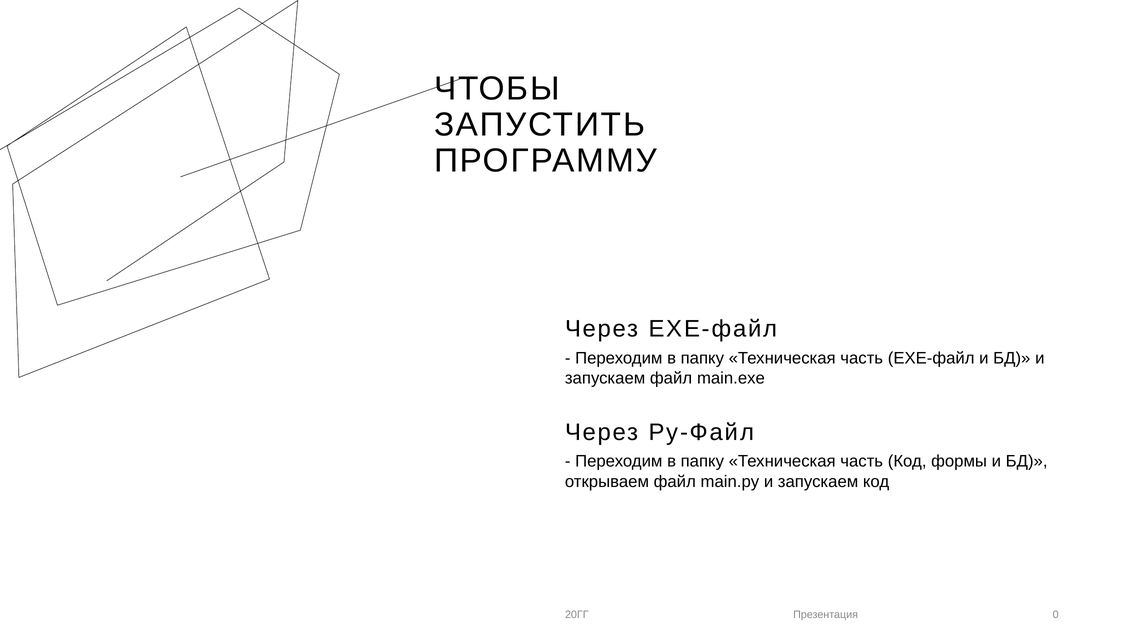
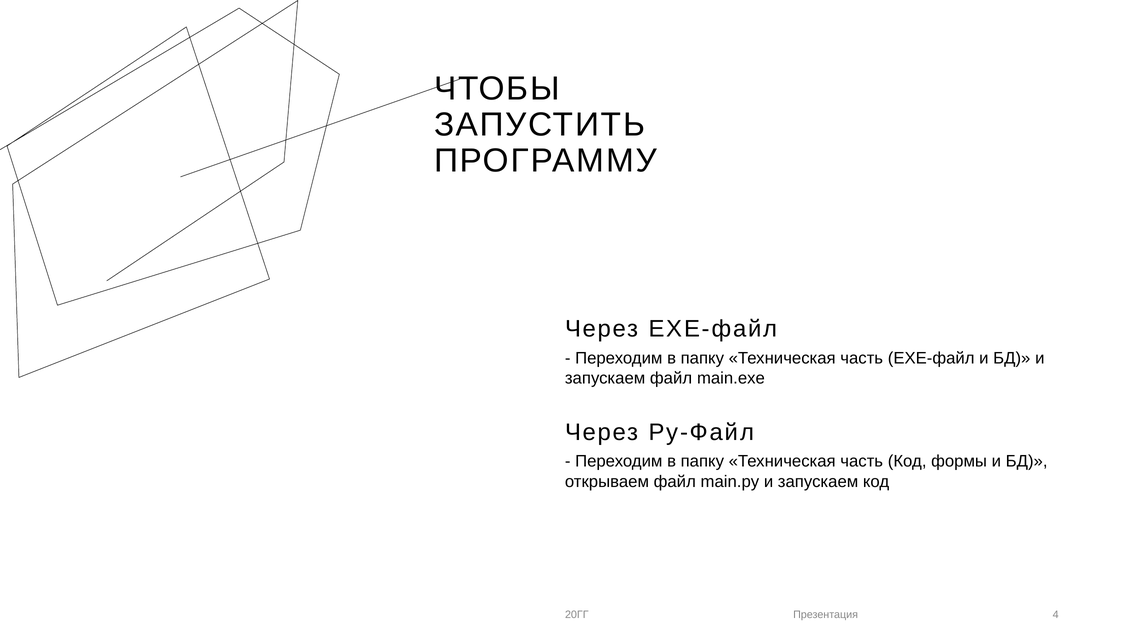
0: 0 -> 4
